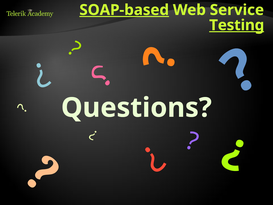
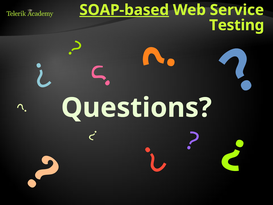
Testing underline: present -> none
